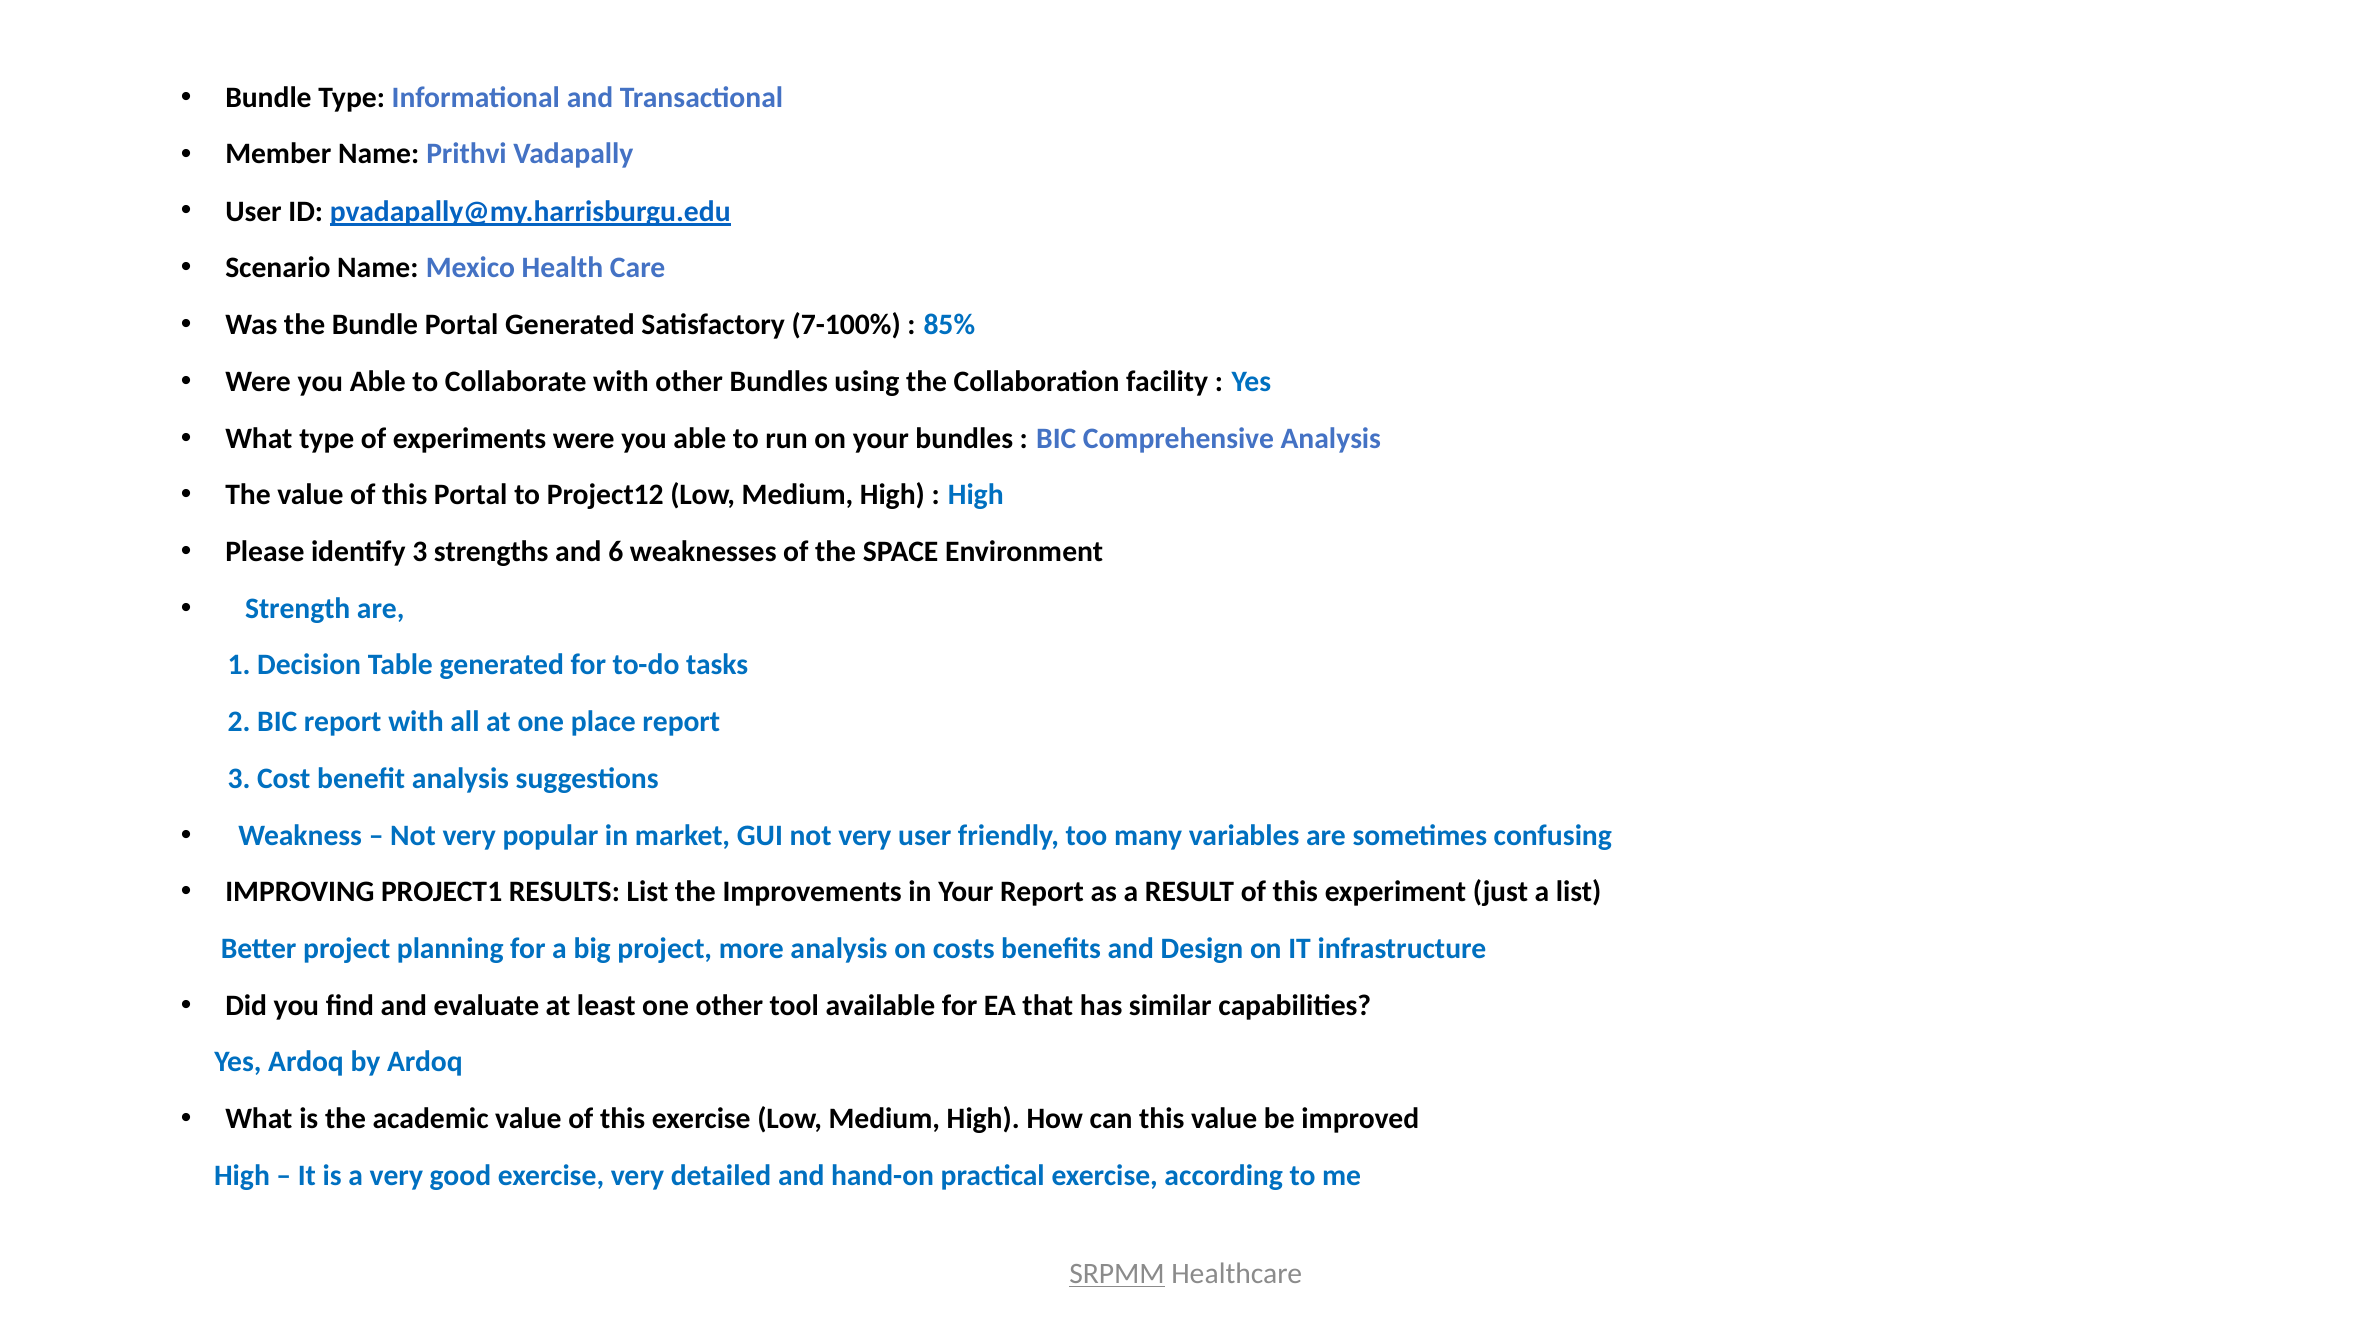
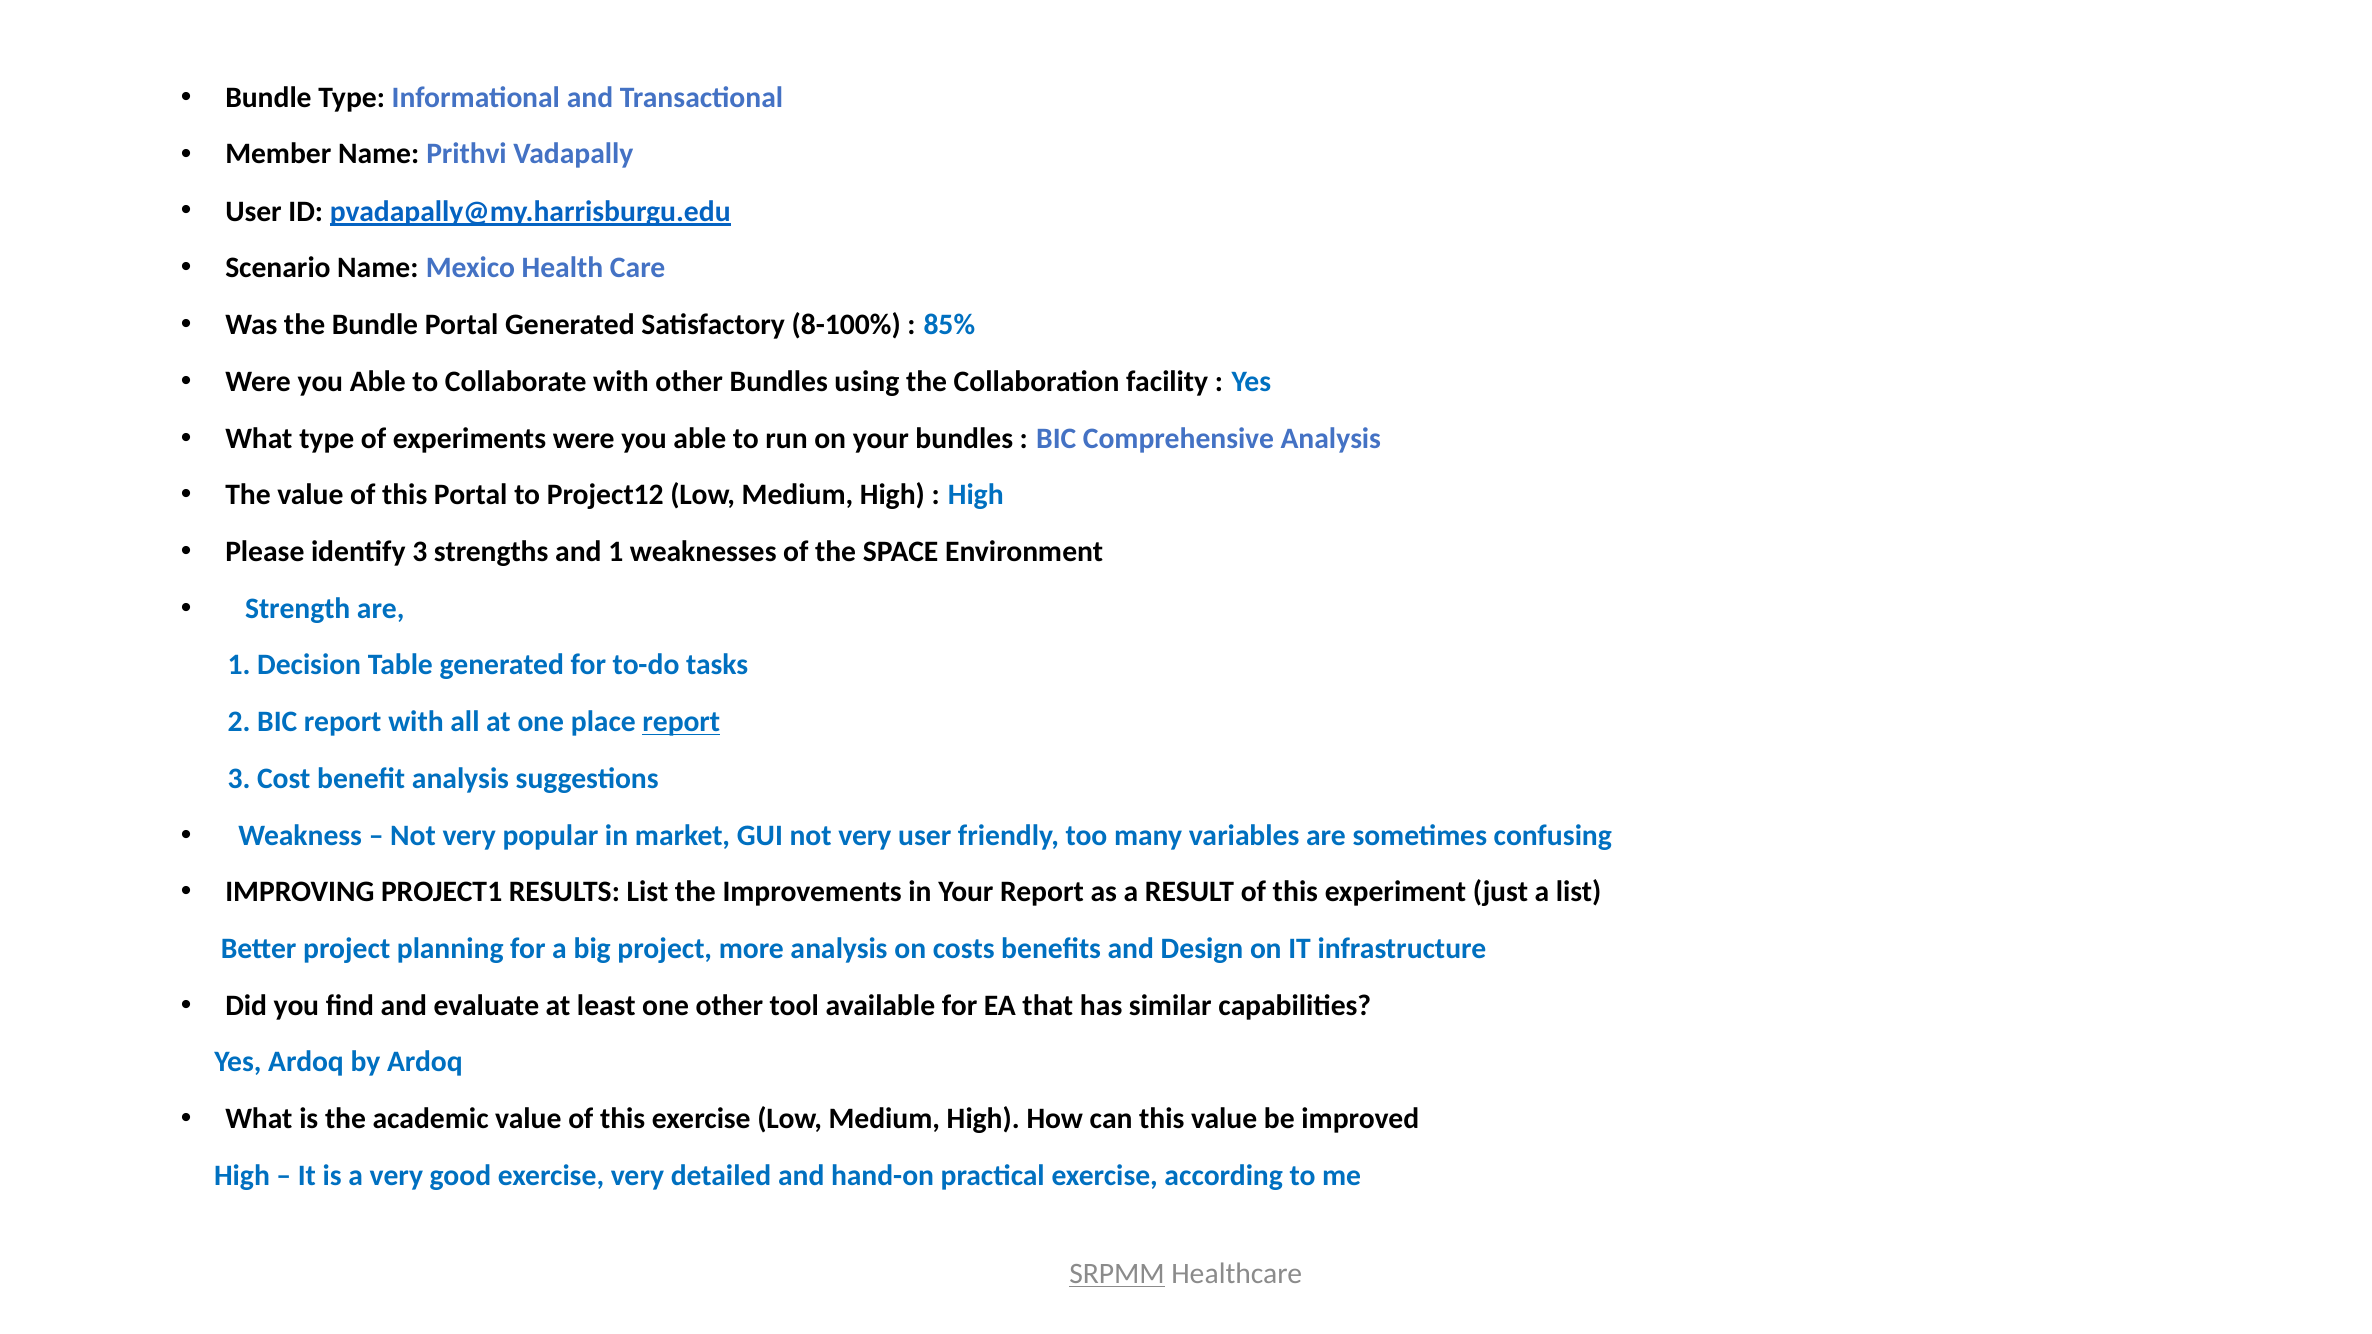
7-100%: 7-100% -> 8-100%
and 6: 6 -> 1
report at (681, 722) underline: none -> present
